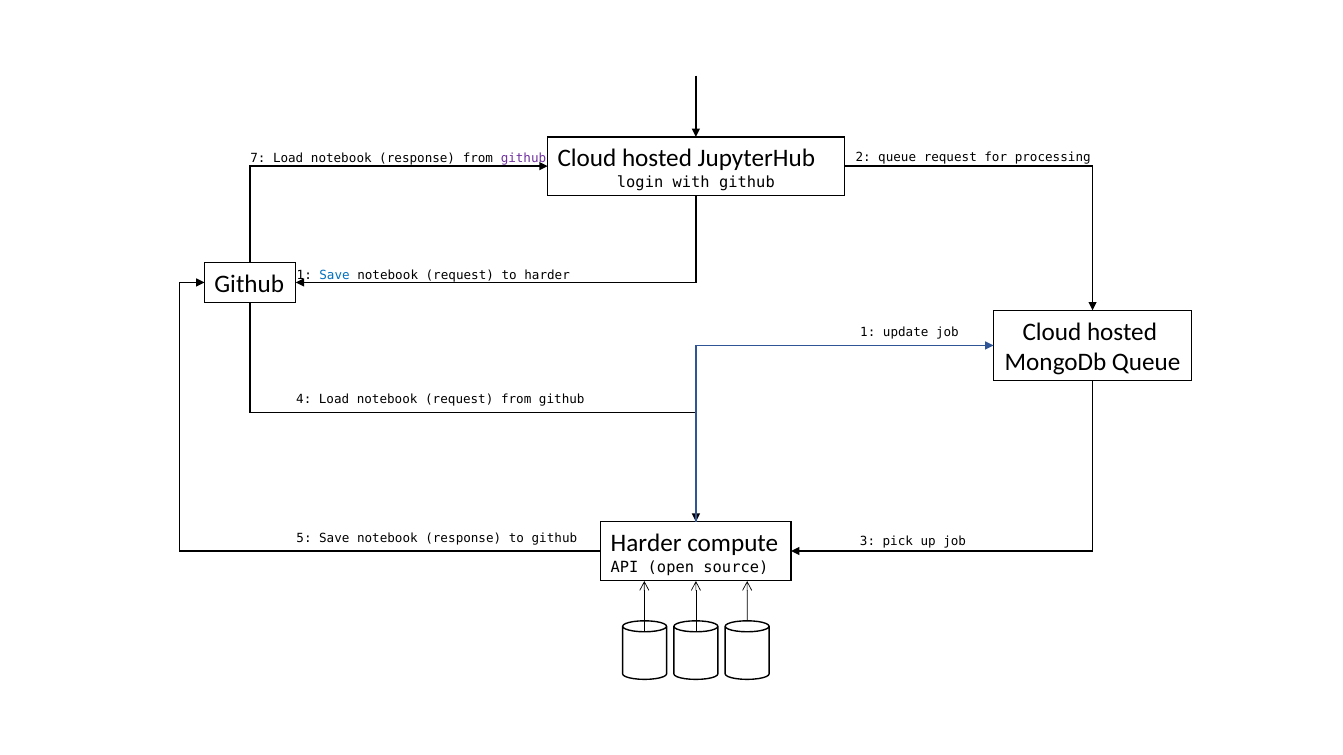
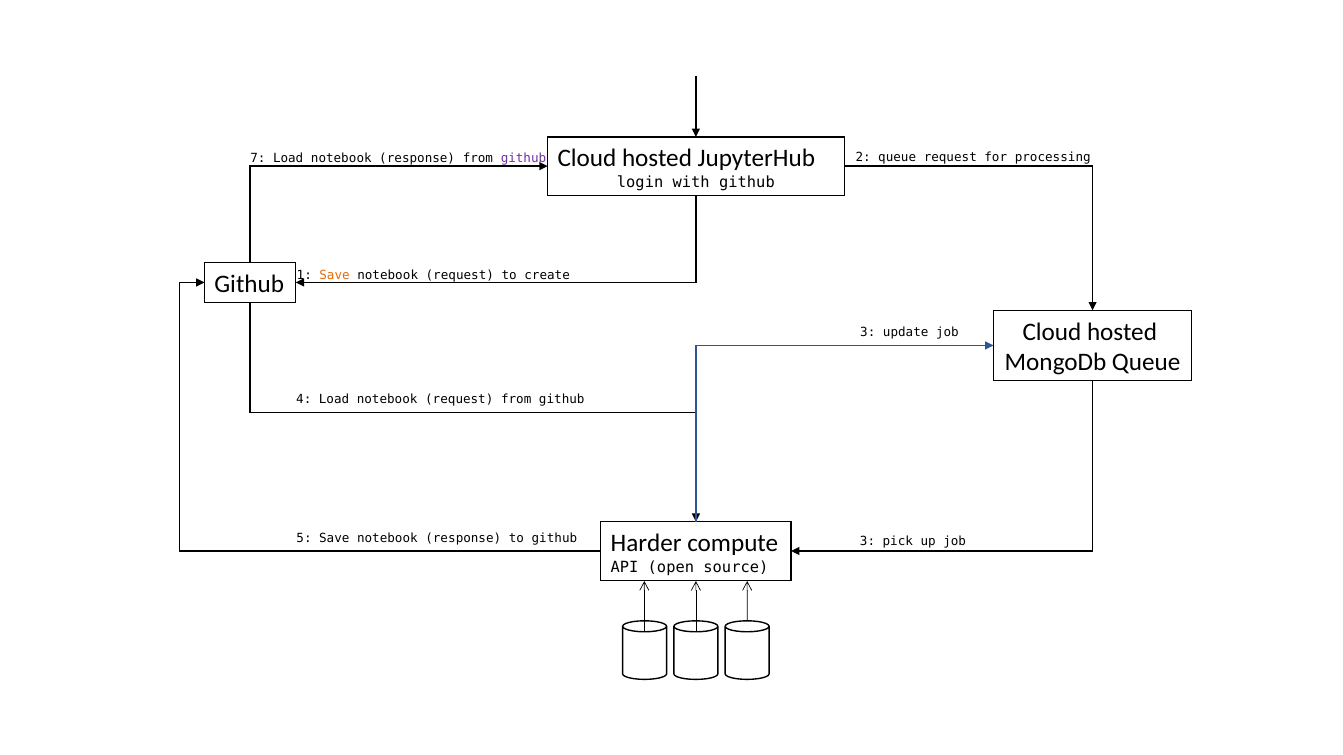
Save at (335, 275) colour: blue -> orange
to harder: harder -> create
1 at (868, 333): 1 -> 3
